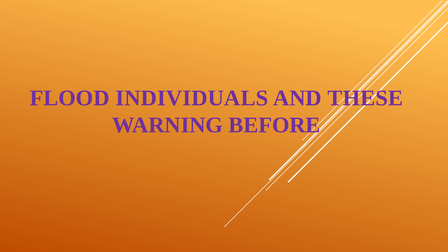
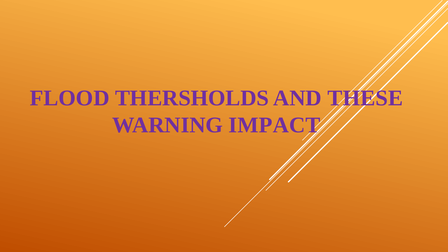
INDIVIDUALS: INDIVIDUALS -> THERSHOLDS
BEFORE: BEFORE -> IMPACT
